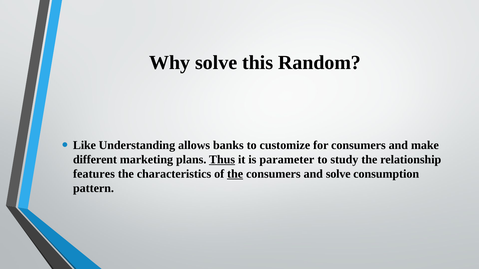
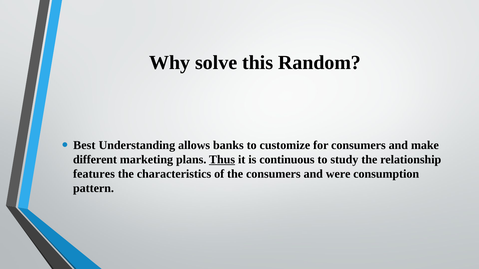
Like: Like -> Best
parameter: parameter -> continuous
the at (235, 174) underline: present -> none
and solve: solve -> were
